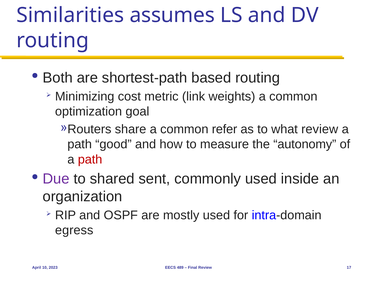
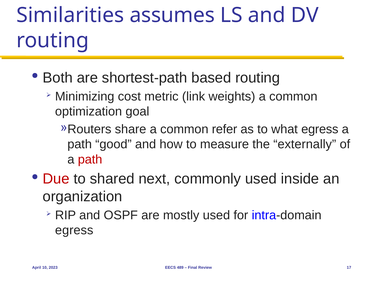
what review: review -> egress
autonomy: autonomy -> externally
Due colour: purple -> red
sent: sent -> next
